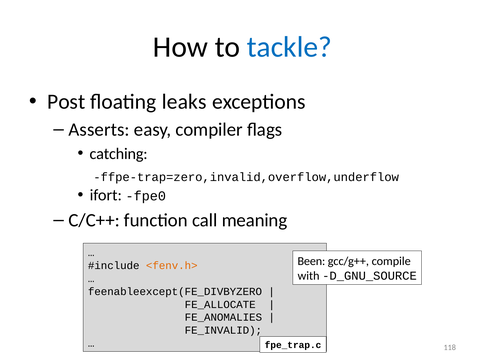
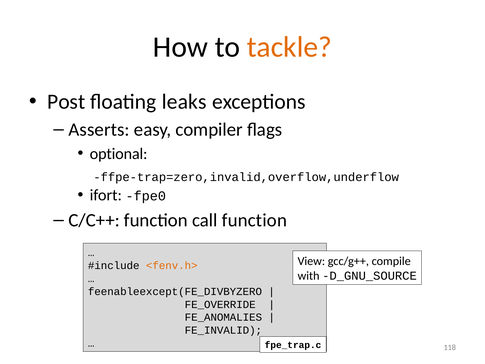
tackle colour: blue -> orange
catching: catching -> optional
call meaning: meaning -> function
Been: Been -> View
FE_ALLOCATE: FE_ALLOCATE -> FE_OVERRIDE
